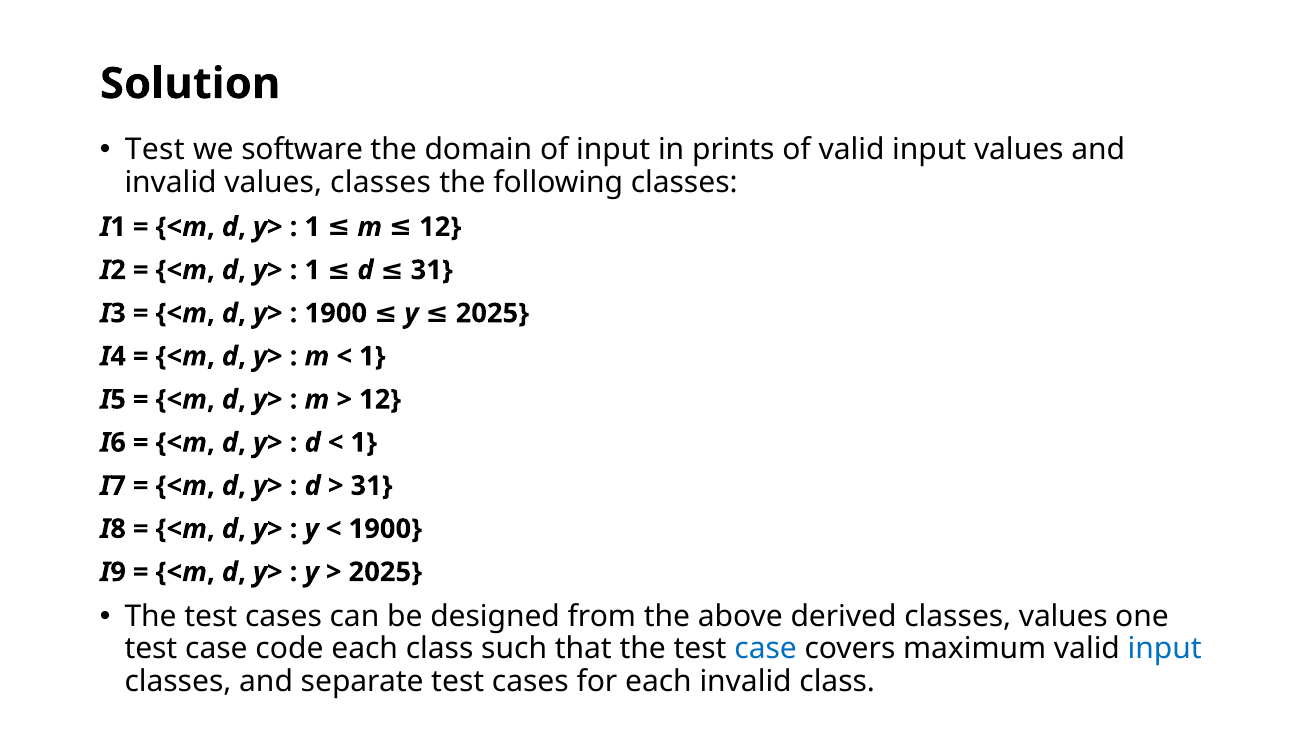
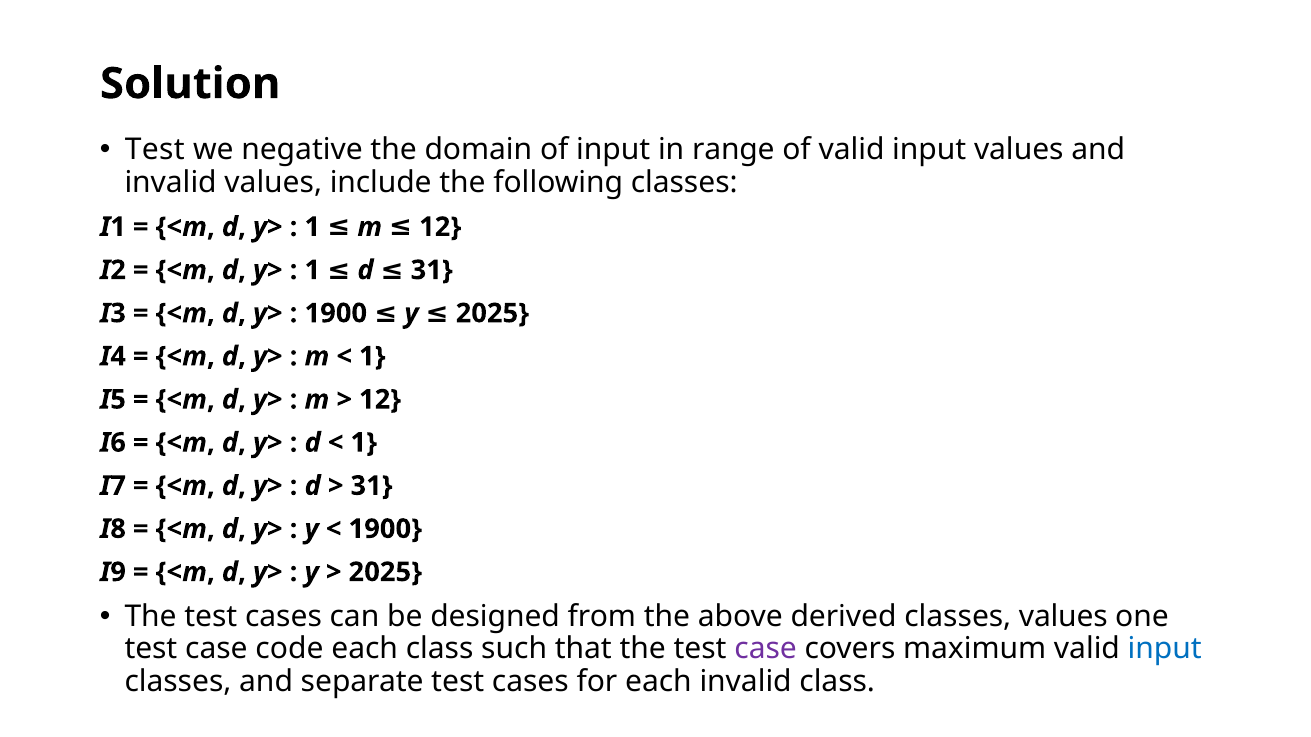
software: software -> negative
prints: prints -> range
values classes: classes -> include
case at (766, 649) colour: blue -> purple
